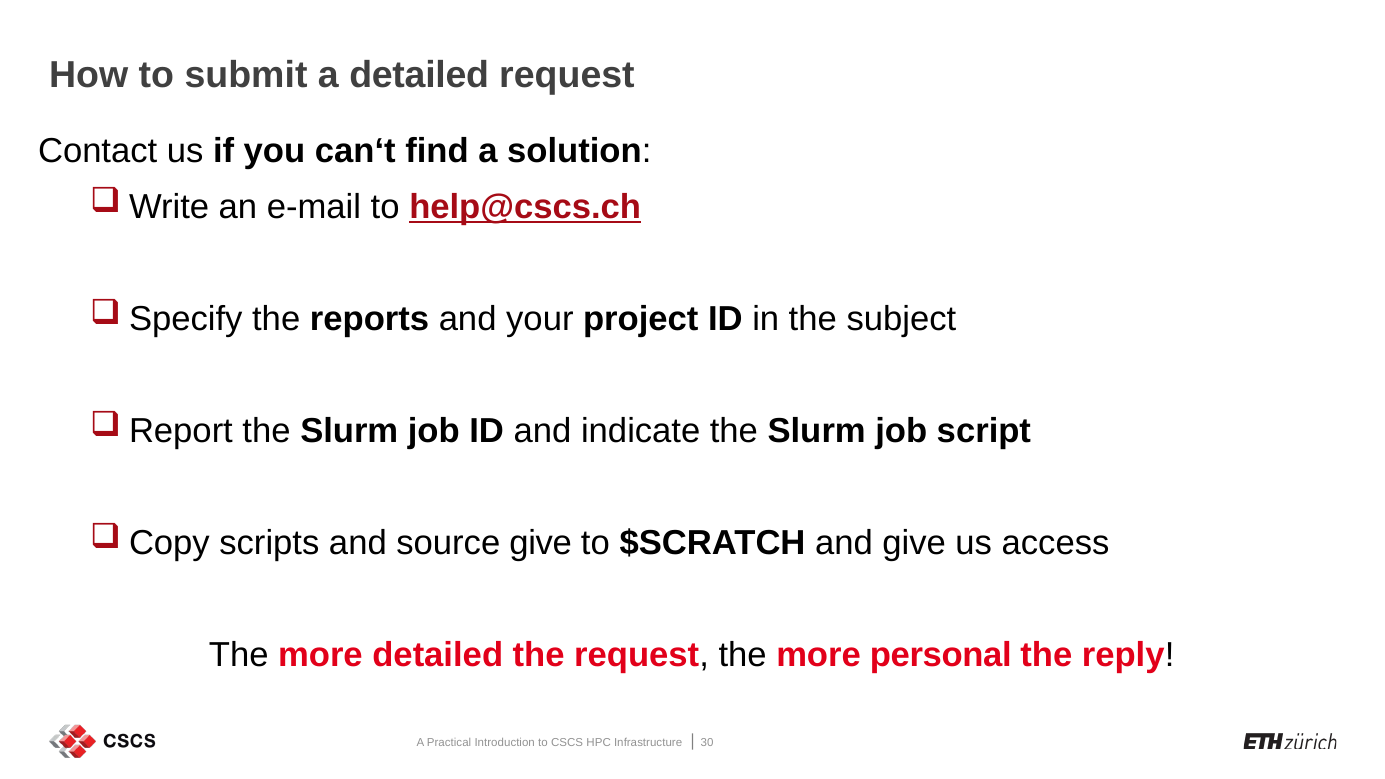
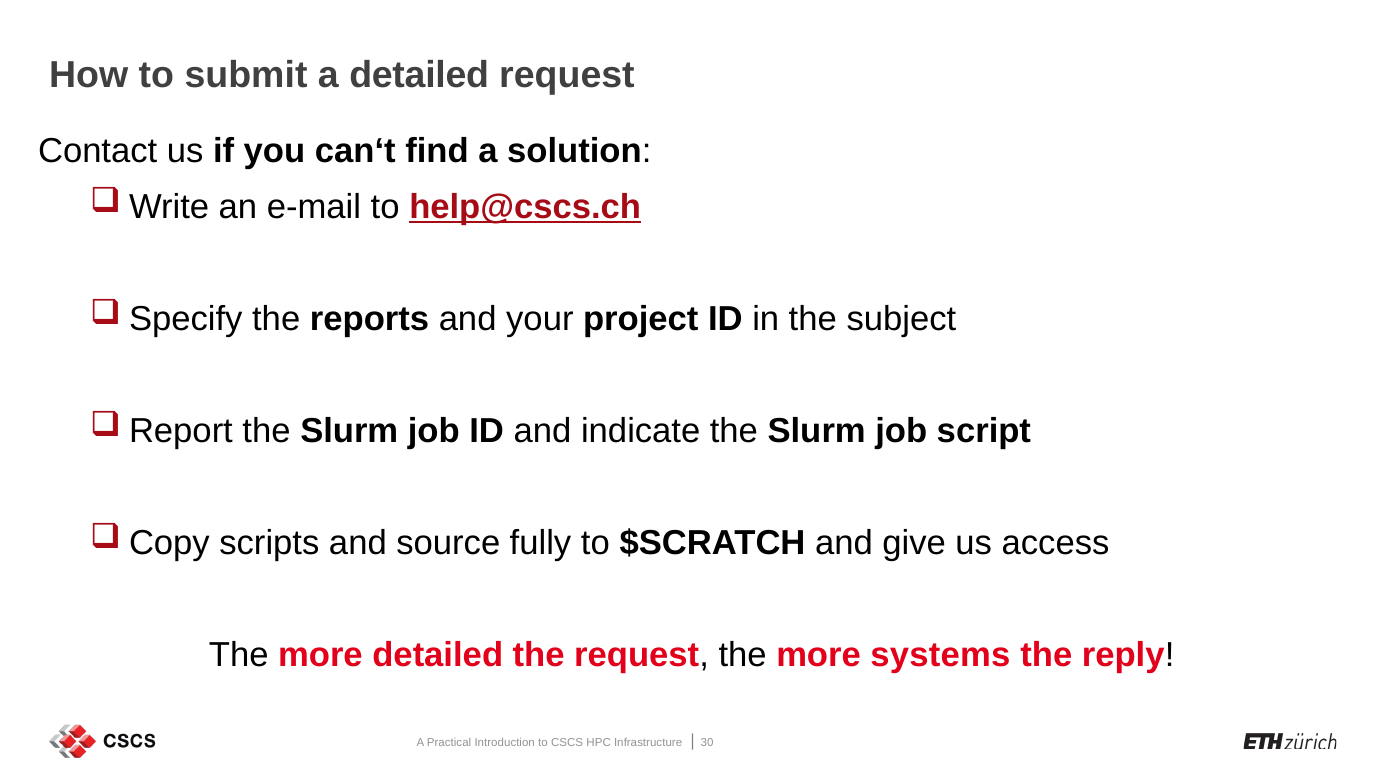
source give: give -> fully
personal: personal -> systems
